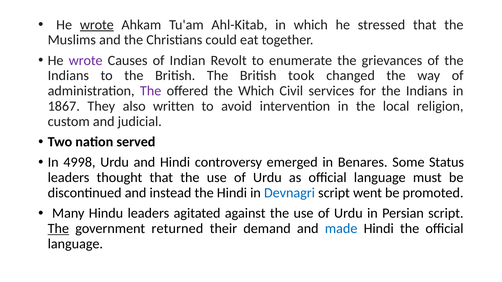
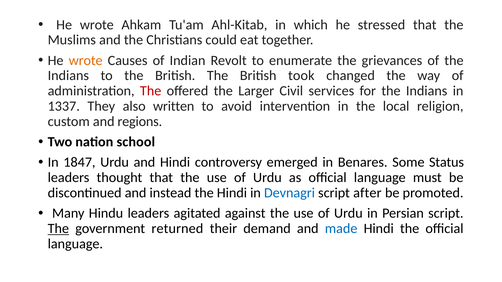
wrote at (97, 25) underline: present -> none
wrote at (86, 60) colour: purple -> orange
The at (151, 91) colour: purple -> red
the Which: Which -> Larger
1867: 1867 -> 1337
judicial: judicial -> regions
served: served -> school
4998: 4998 -> 1847
went: went -> after
